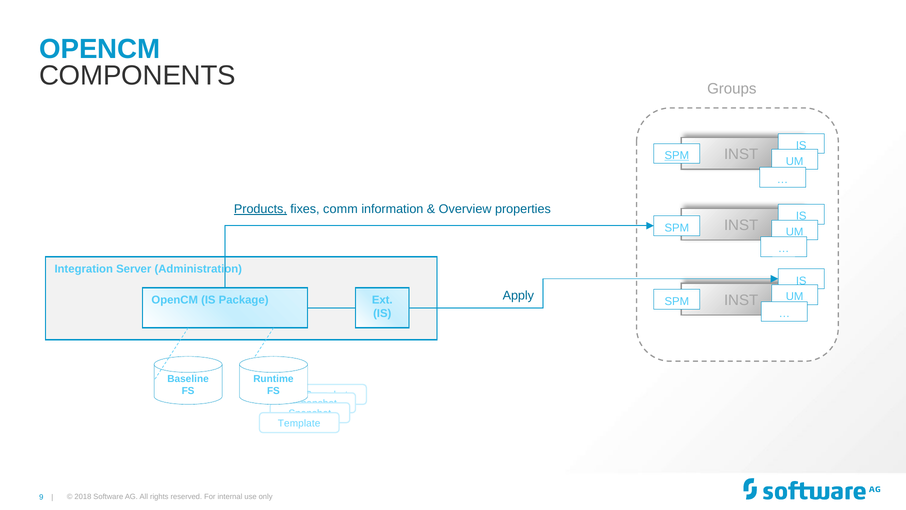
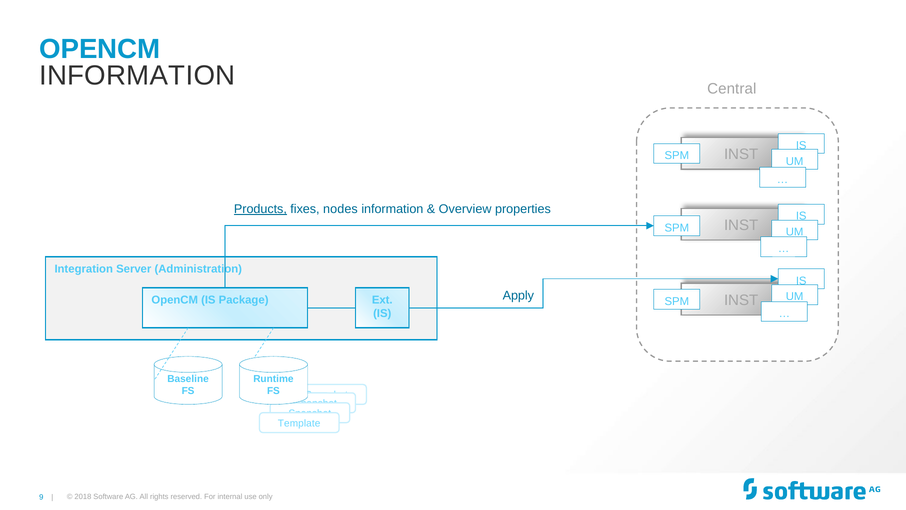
COMPONENTS at (137, 75): COMPONENTS -> INFORMATION
Groups: Groups -> Central
SPM at (677, 155) underline: present -> none
comm: comm -> nodes
